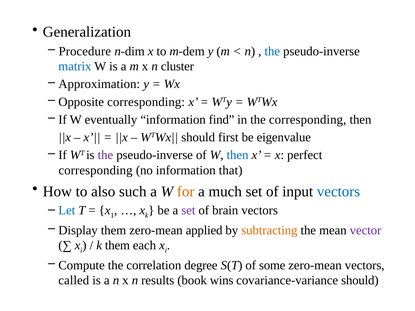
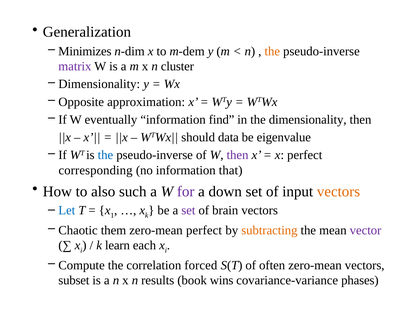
Procedure: Procedure -> Minimizes
the at (272, 51) colour: blue -> orange
matrix colour: blue -> purple
Approximation at (99, 84): Approximation -> Dimensionality
Opposite corresponding: corresponding -> approximation
the corresponding: corresponding -> dimensionality
first: first -> data
the at (105, 155) colour: purple -> blue
then at (238, 155) colour: blue -> purple
for colour: orange -> purple
much: much -> down
vectors at (338, 192) colour: blue -> orange
Display: Display -> Chaotic
zero-mean applied: applied -> perfect
k them: them -> learn
degree: degree -> forced
some: some -> often
called: called -> subset
covariance-variance should: should -> phases
